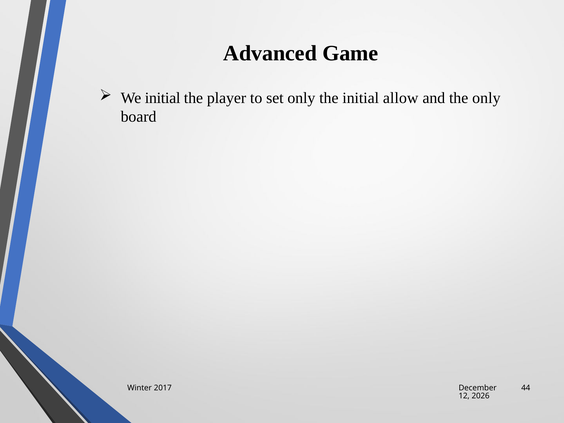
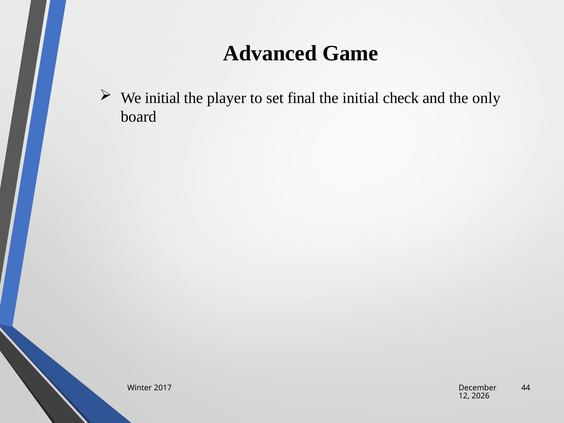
set only: only -> final
allow: allow -> check
